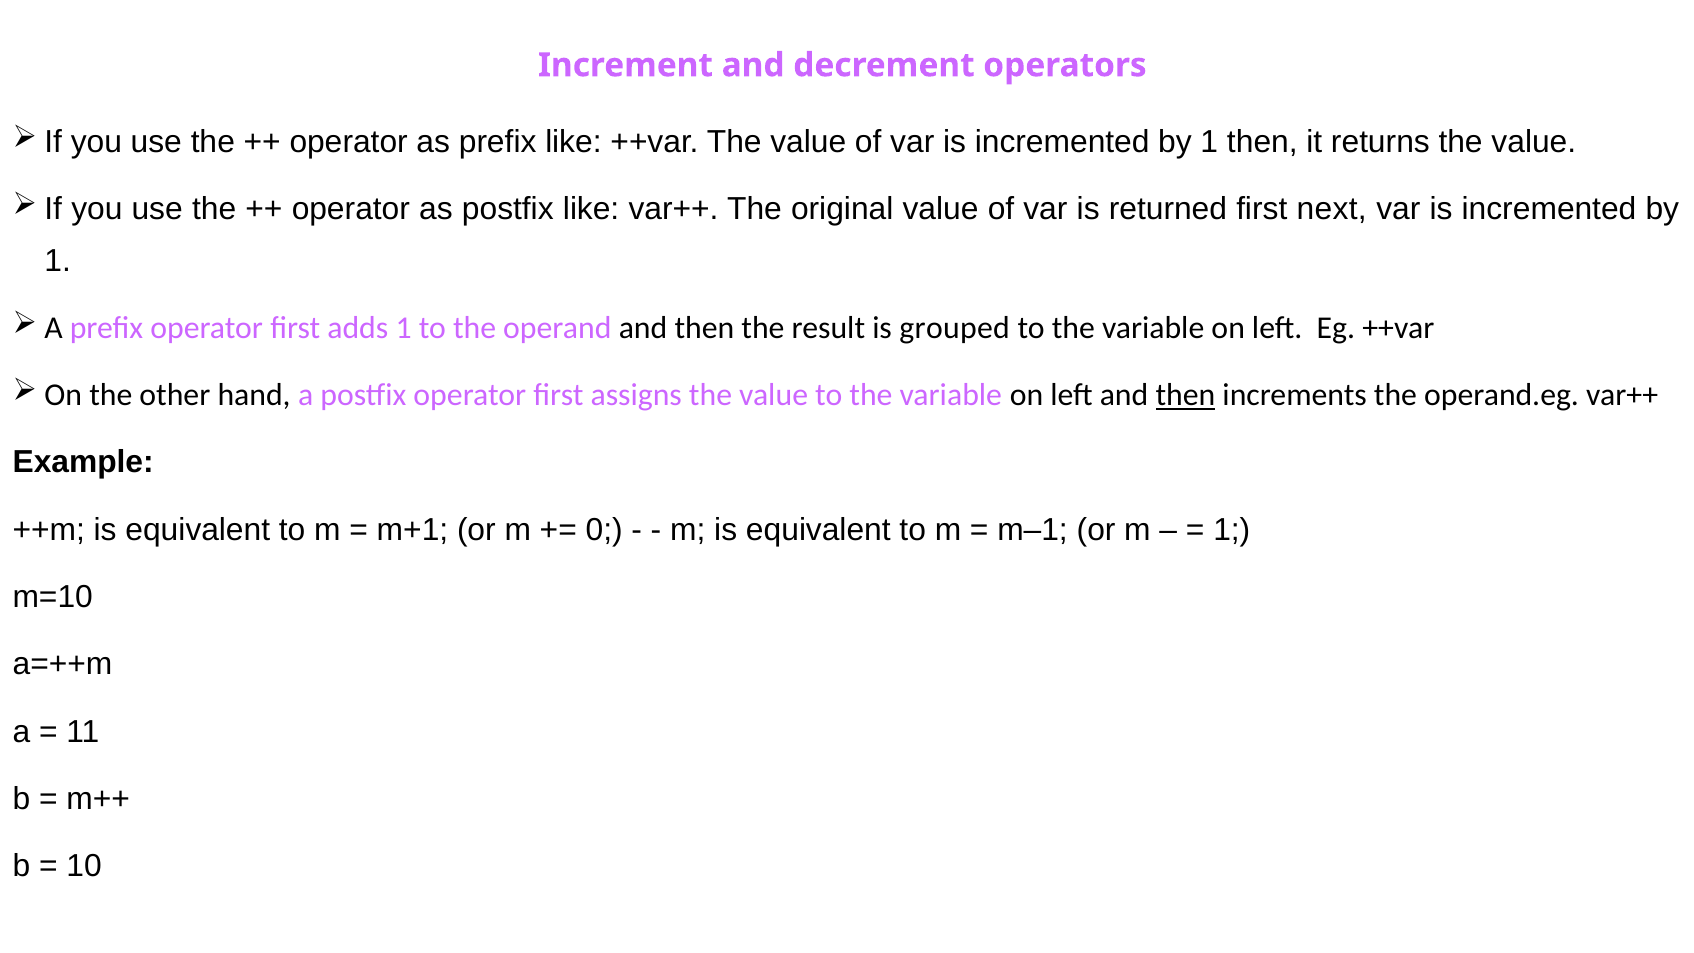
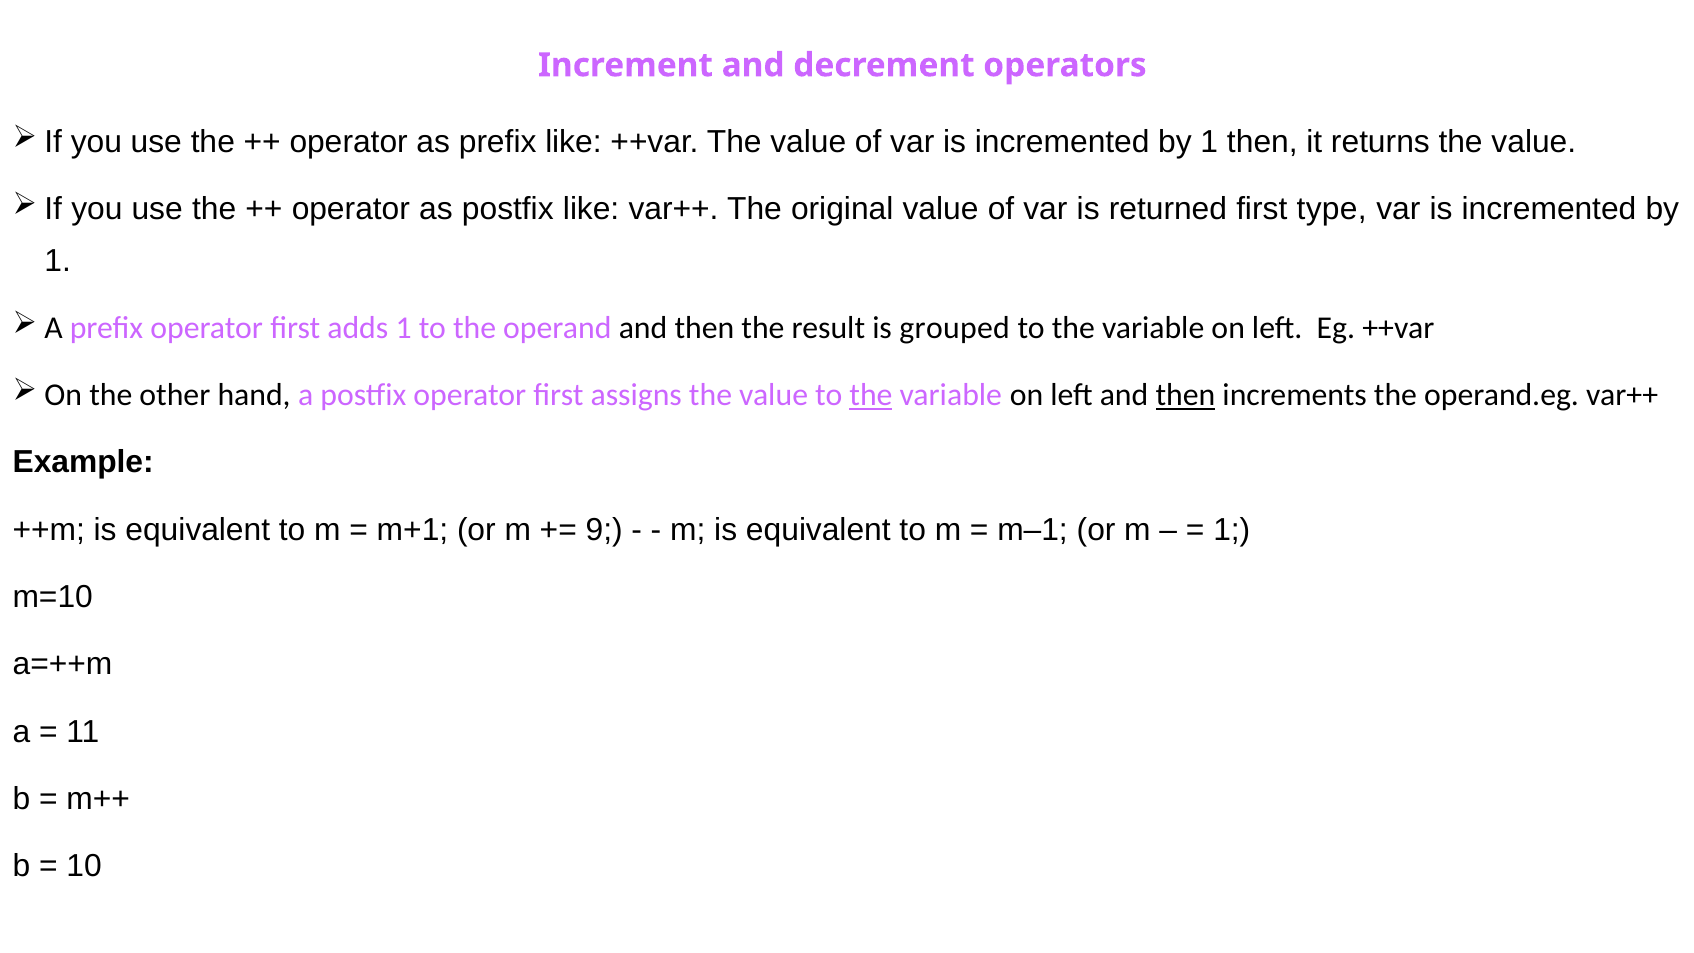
next: next -> type
the at (871, 395) underline: none -> present
0: 0 -> 9
